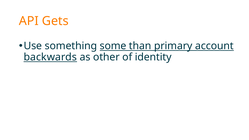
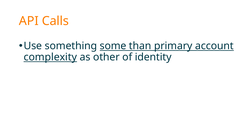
Gets: Gets -> Calls
backwards: backwards -> complexity
